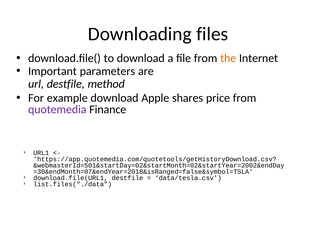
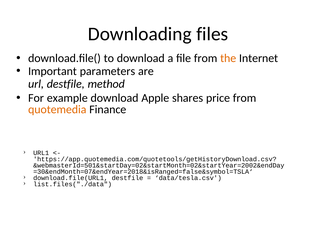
quotemedia colour: purple -> orange
